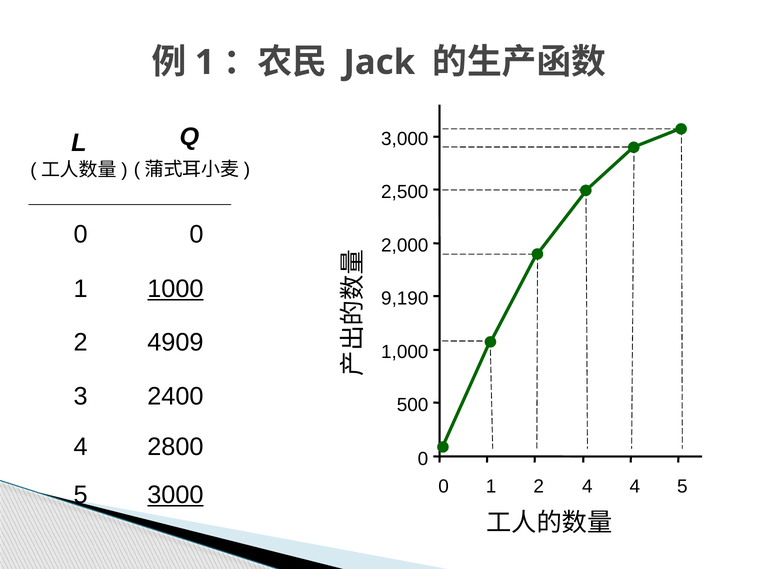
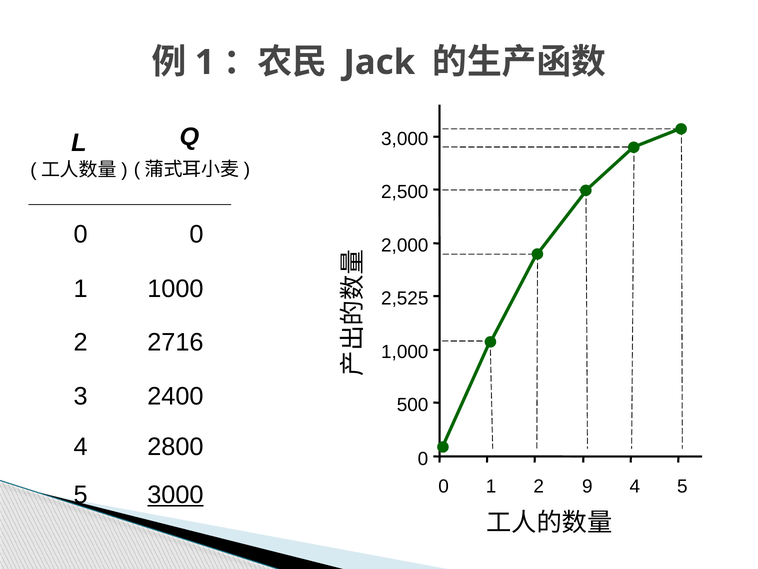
1000 underline: present -> none
9,190: 9,190 -> 2,525
4909: 4909 -> 2716
2 4: 4 -> 9
